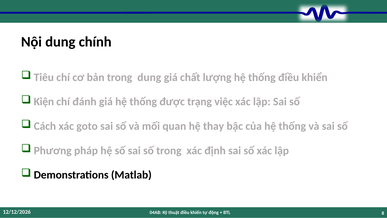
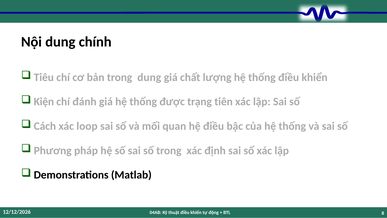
việc: việc -> tiên
goto: goto -> loop
hệ thay: thay -> điều
